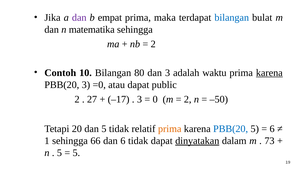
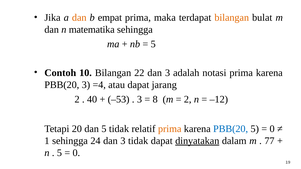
dan at (79, 18) colour: purple -> orange
bilangan at (232, 18) colour: blue -> orange
2 at (153, 44): 2 -> 5
80: 80 -> 22
waktu: waktu -> notasi
karena at (269, 73) underline: present -> none
=0: =0 -> =4
public: public -> jarang
27: 27 -> 40
–17: –17 -> –53
0: 0 -> 8
–50: –50 -> –12
6 at (272, 129): 6 -> 0
66: 66 -> 24
6 at (123, 141): 6 -> 3
73: 73 -> 77
5 at (76, 153): 5 -> 0
